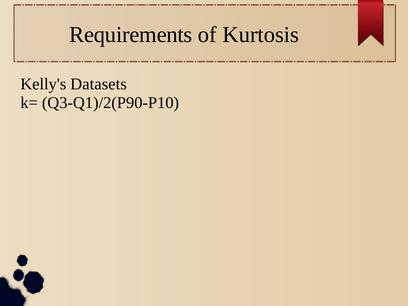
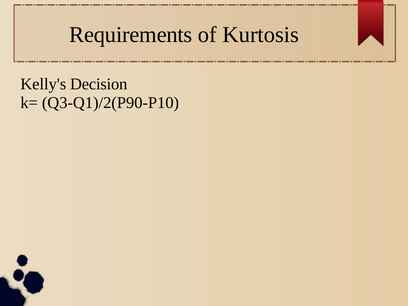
Datasets: Datasets -> Decision
